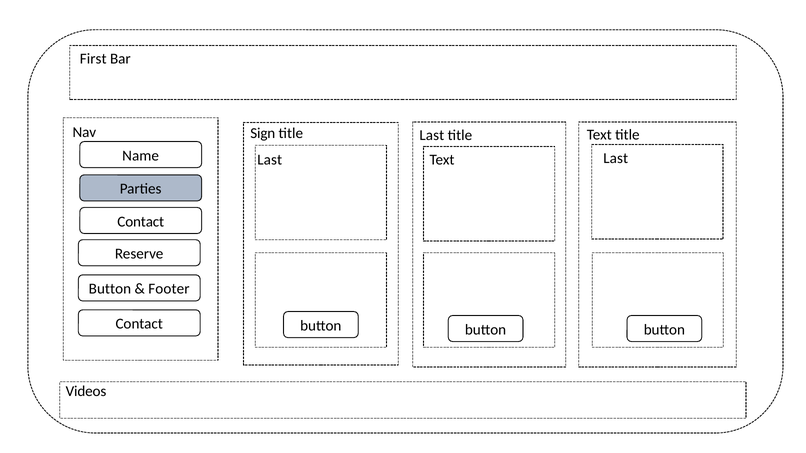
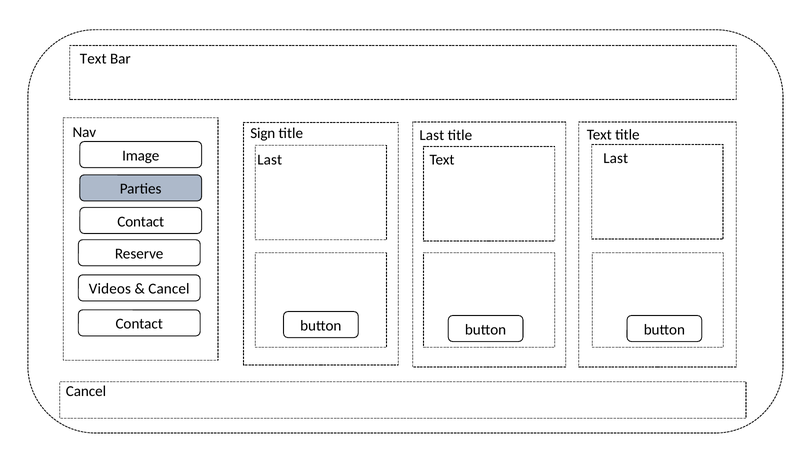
First at (93, 59): First -> Text
Name: Name -> Image
Button at (110, 289): Button -> Videos
Footer at (169, 289): Footer -> Cancel
Videos at (86, 392): Videos -> Cancel
